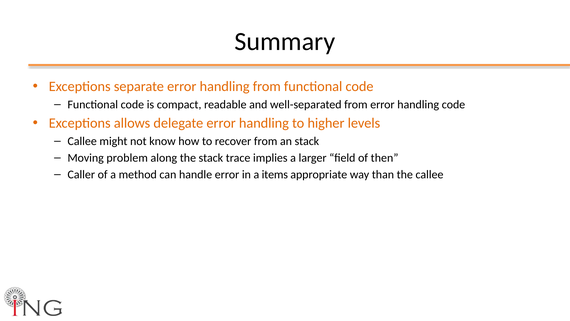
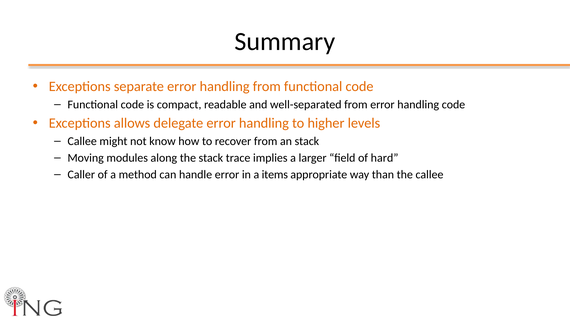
problem: problem -> modules
then: then -> hard
